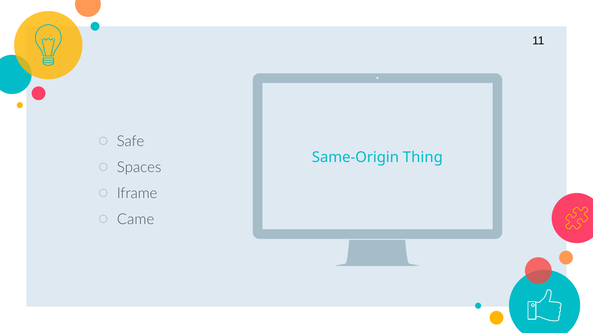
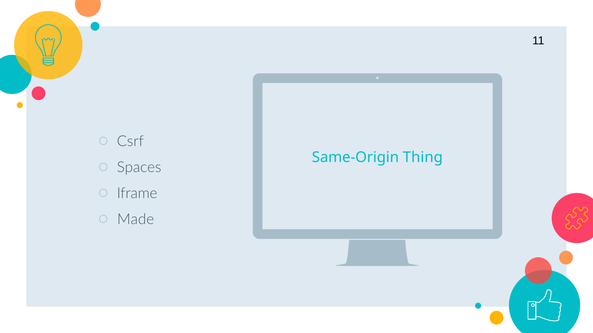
Safe: Safe -> Csrf
Came: Came -> Made
